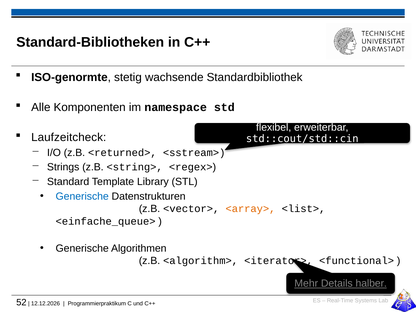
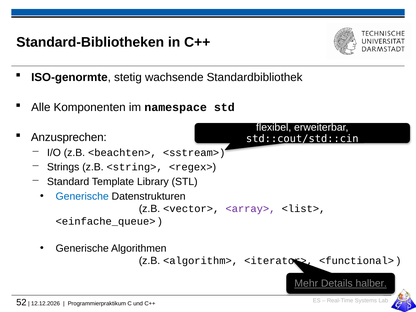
Laufzeitcheck: Laufzeitcheck -> Anzusprechen
<returned>: <returned> -> <beachten>
<array> colour: orange -> purple
